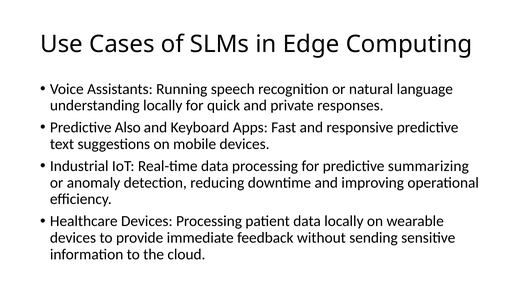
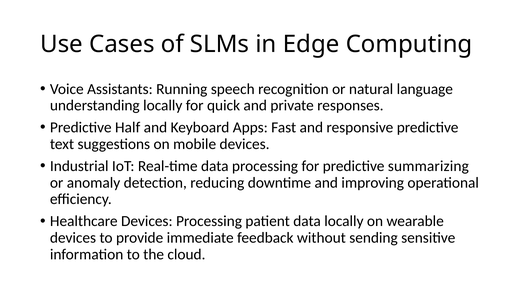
Also: Also -> Half
